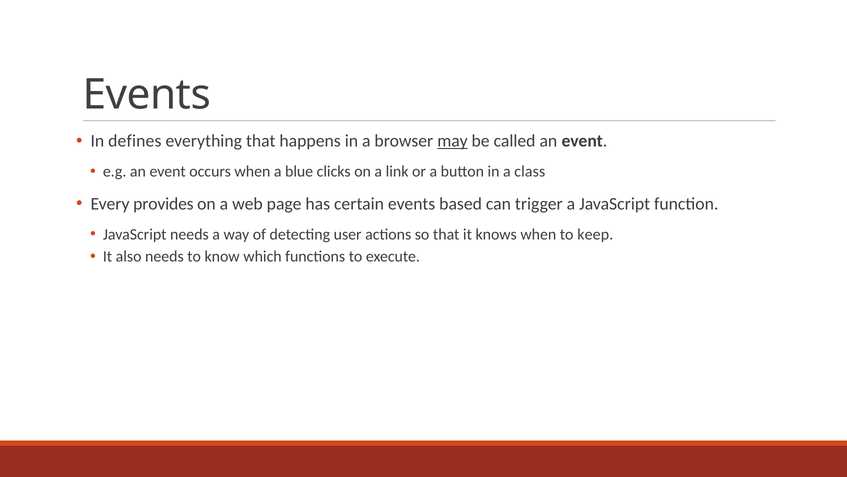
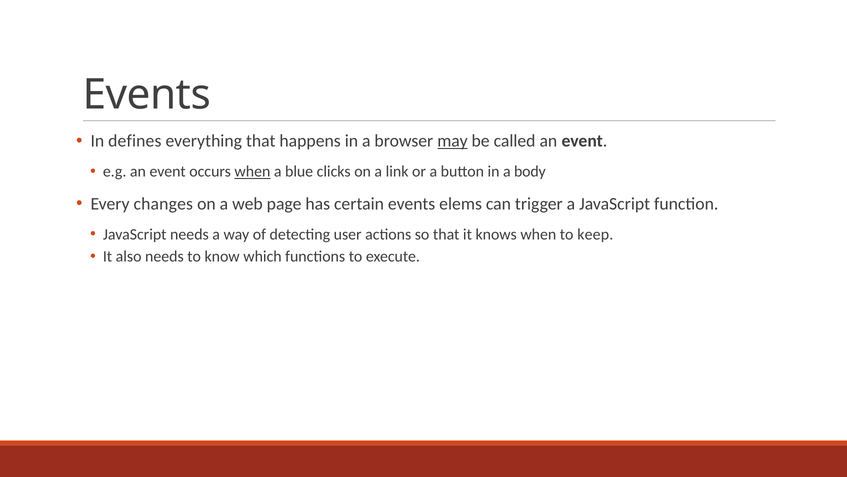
when at (252, 171) underline: none -> present
class: class -> body
provides: provides -> changes
based: based -> elems
